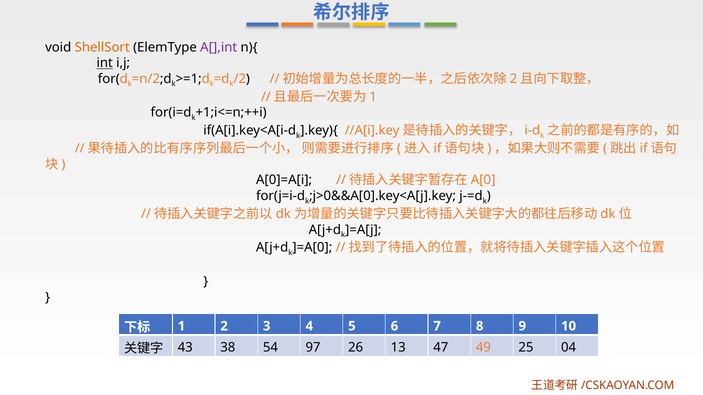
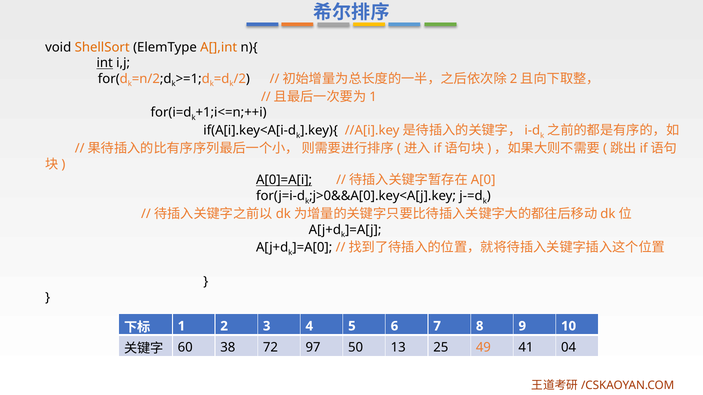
A[],int colour: purple -> orange
A[0]=A[i underline: none -> present
43: 43 -> 60
54: 54 -> 72
26: 26 -> 50
47: 47 -> 25
25: 25 -> 41
